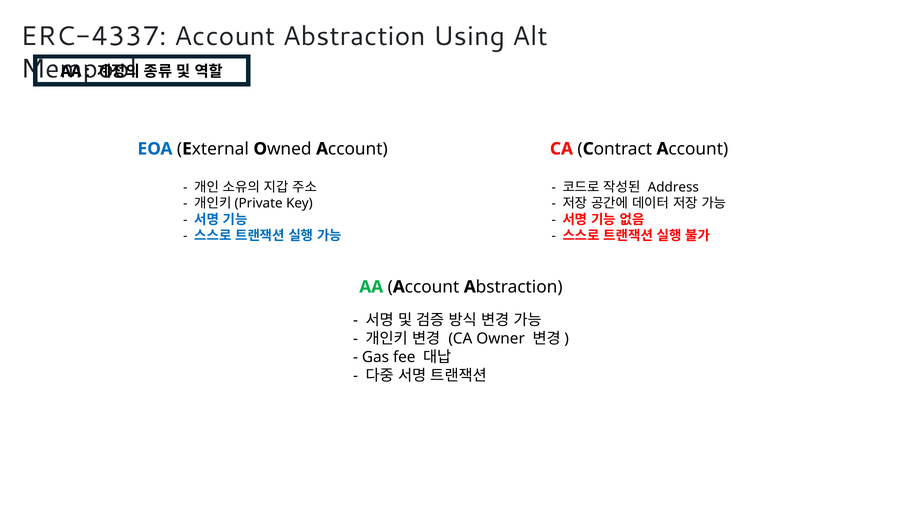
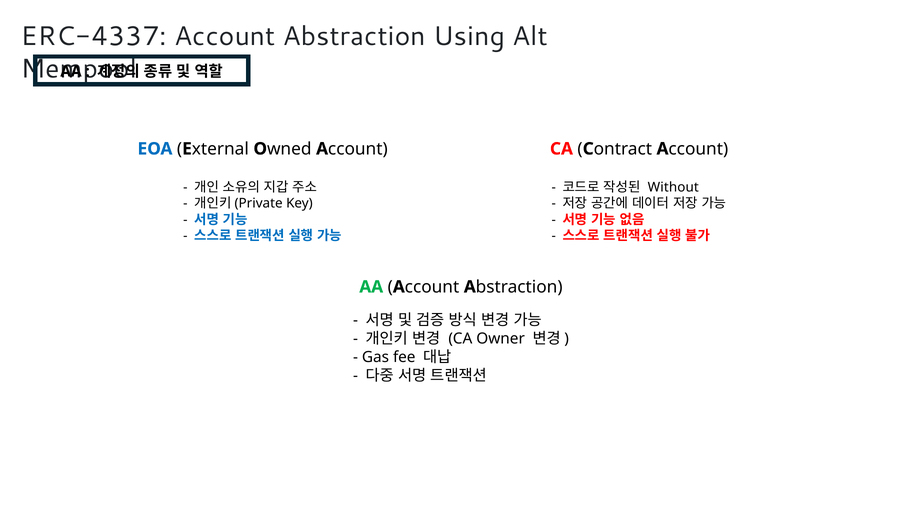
Address: Address -> Without
